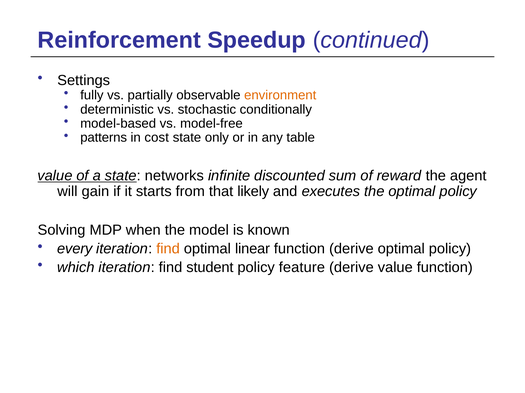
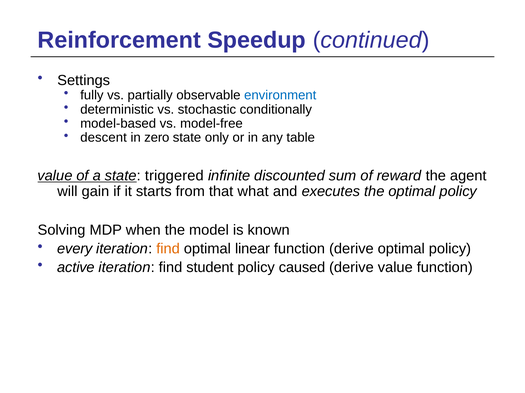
environment colour: orange -> blue
patterns: patterns -> descent
cost: cost -> zero
networks: networks -> triggered
likely: likely -> what
which: which -> active
feature: feature -> caused
